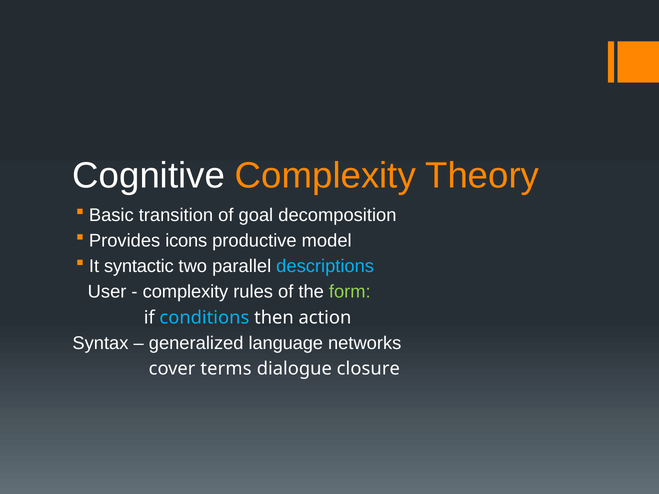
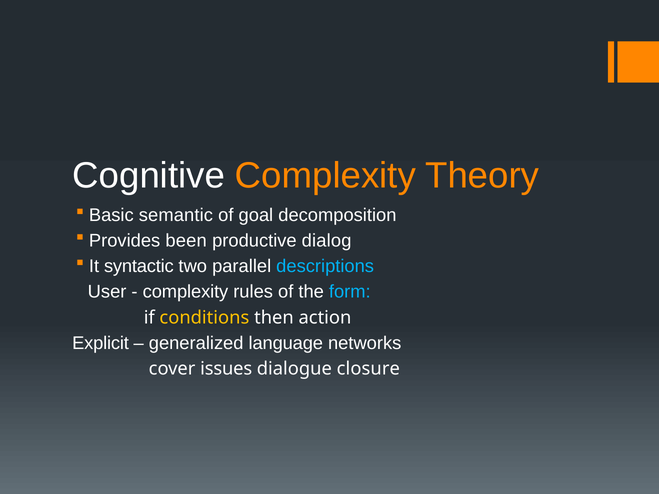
transition: transition -> semantic
icons: icons -> been
model: model -> dialog
form colour: light green -> light blue
conditions colour: light blue -> yellow
Syntax: Syntax -> Explicit
terms: terms -> issues
